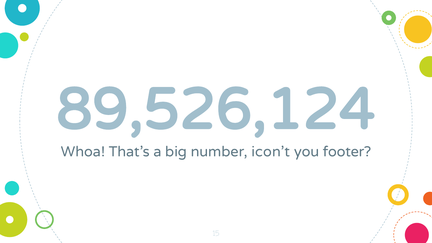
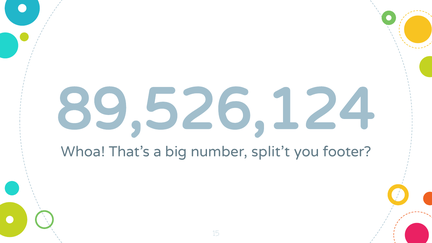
icon’t: icon’t -> split’t
